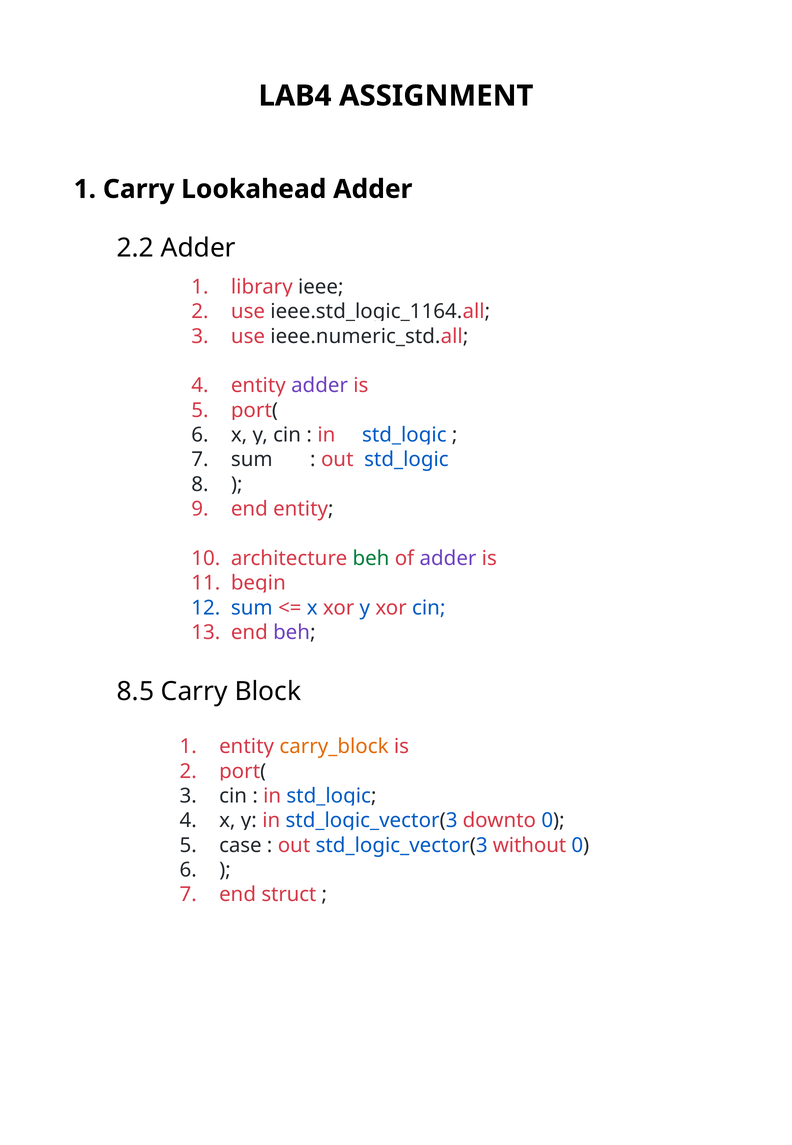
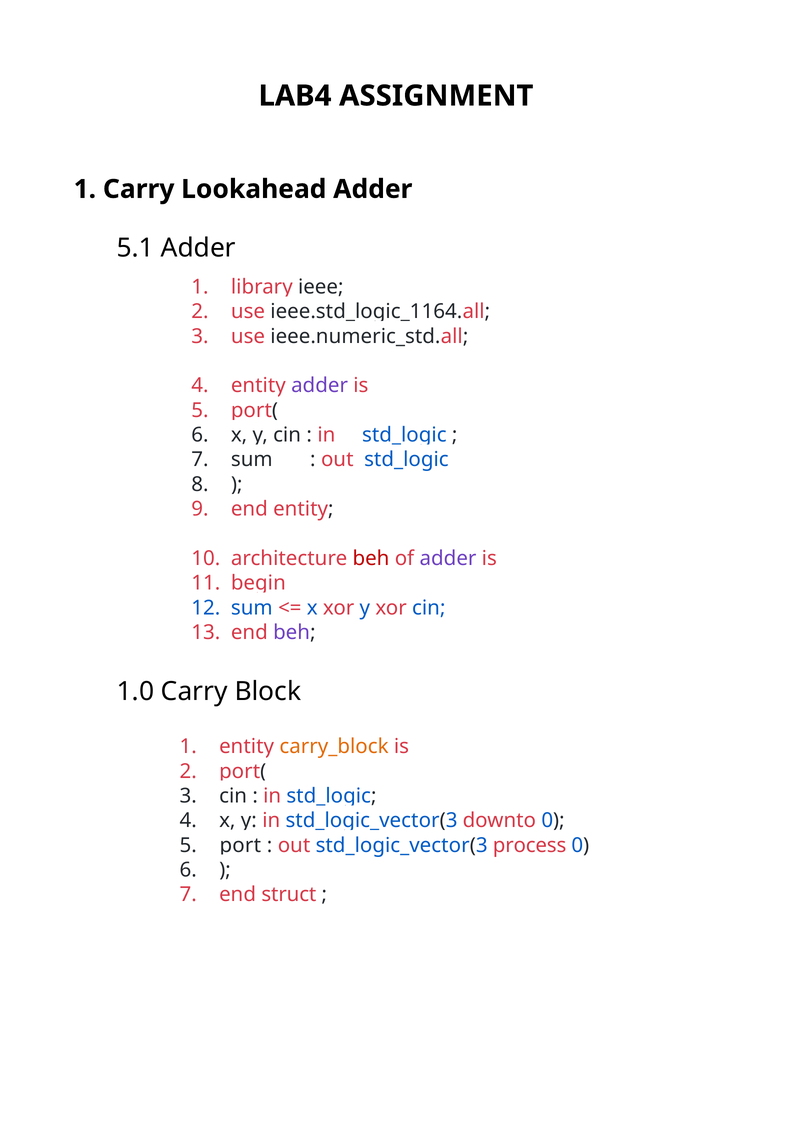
2.2: 2.2 -> 5.1
beh at (371, 558) colour: green -> red
8.5: 8.5 -> 1.0
case: case -> port
without: without -> process
